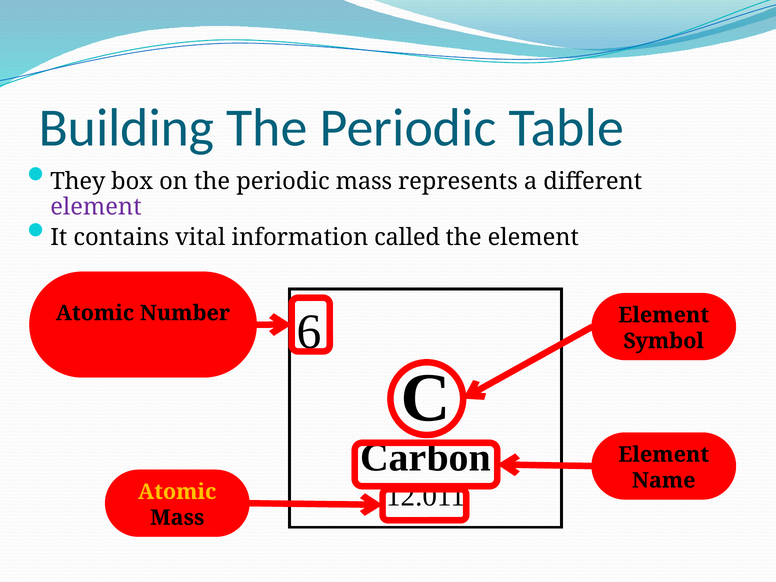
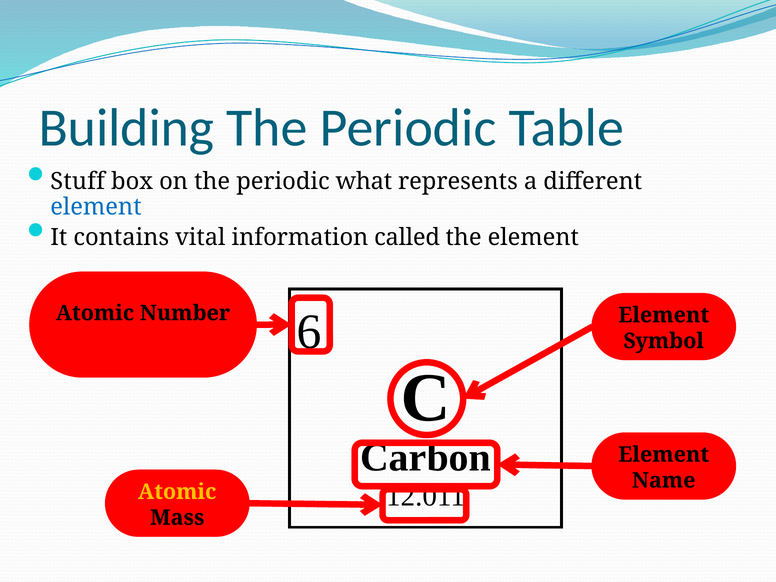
They: They -> Stuff
periodic mass: mass -> what
element at (96, 207) colour: purple -> blue
